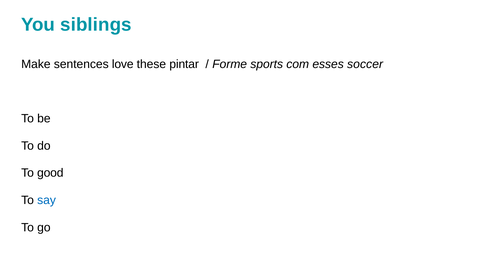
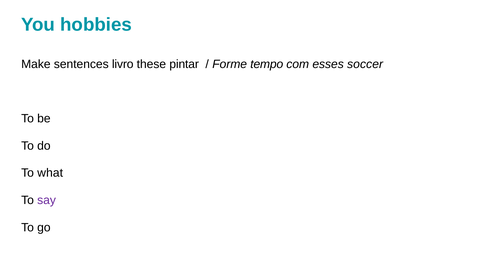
siblings: siblings -> hobbies
love: love -> livro
sports: sports -> tempo
good: good -> what
say colour: blue -> purple
